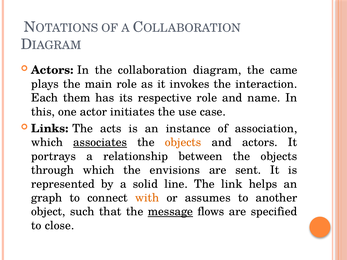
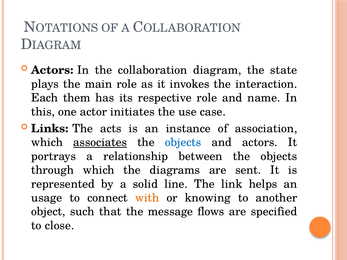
came: came -> state
objects at (183, 142) colour: orange -> blue
envisions: envisions -> diagrams
graph: graph -> usage
assumes: assumes -> knowing
message underline: present -> none
